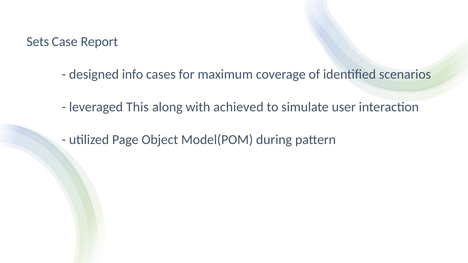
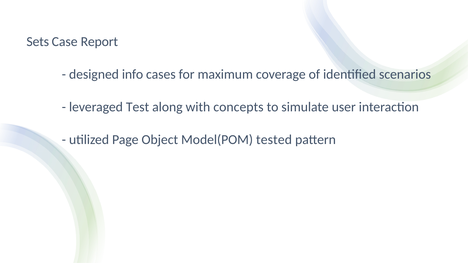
This: This -> Test
achieved: achieved -> concepts
during: during -> tested
